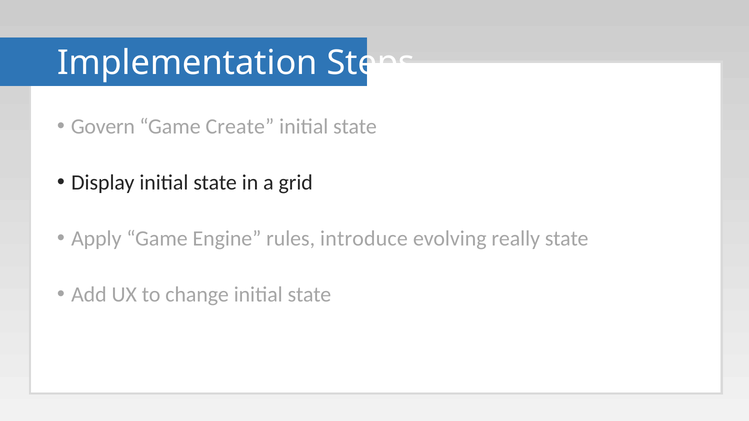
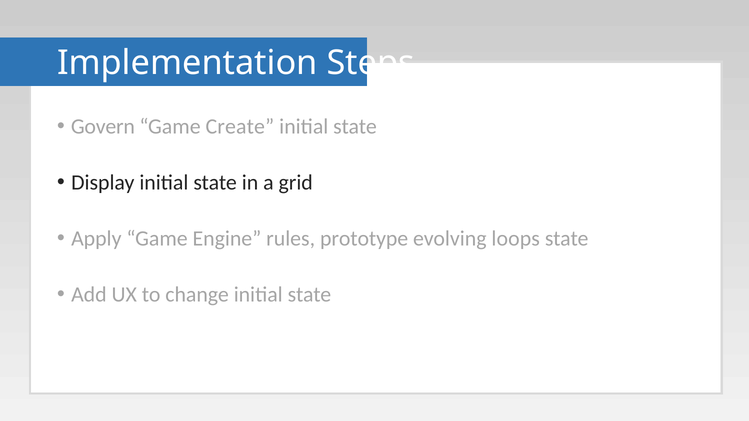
introduce: introduce -> prototype
really: really -> loops
